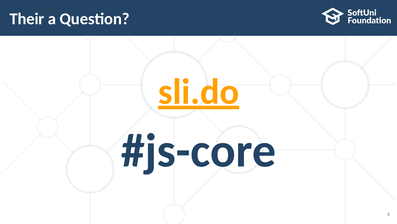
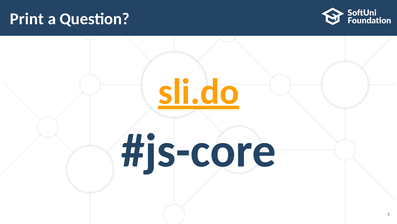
Their: Their -> Print
